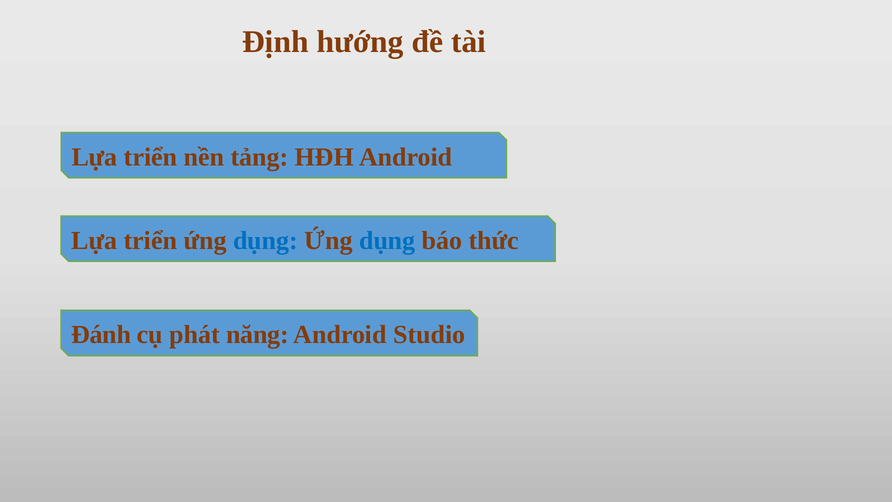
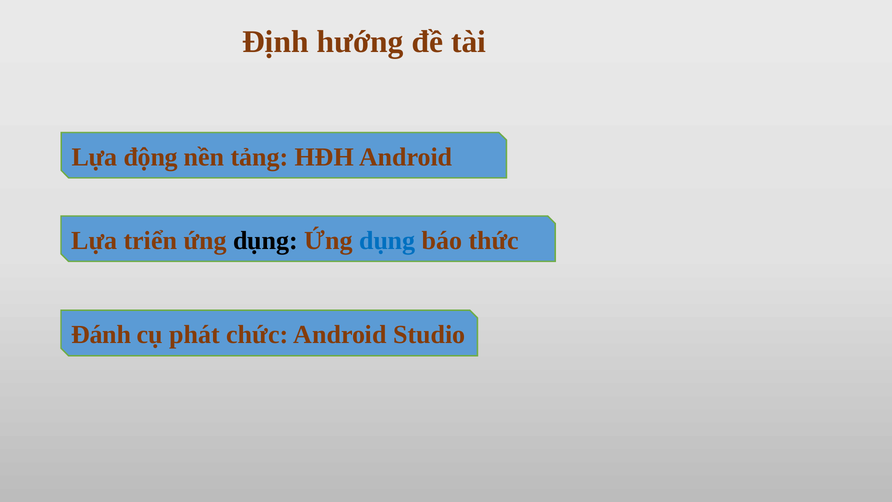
triển at (151, 157): triển -> động
dụng at (266, 240) colour: blue -> black
năng: năng -> chức
